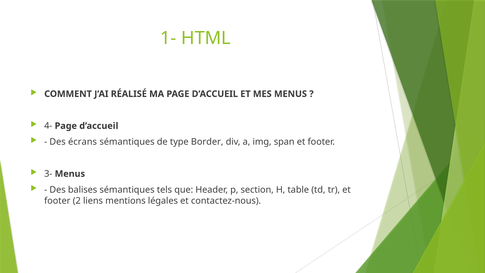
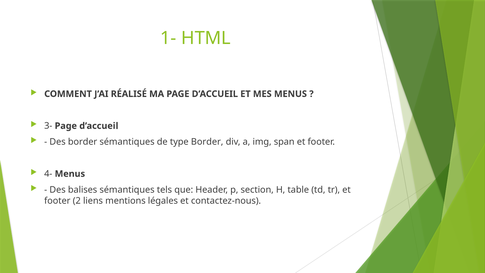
4-: 4- -> 3-
Des écrans: écrans -> border
3-: 3- -> 4-
